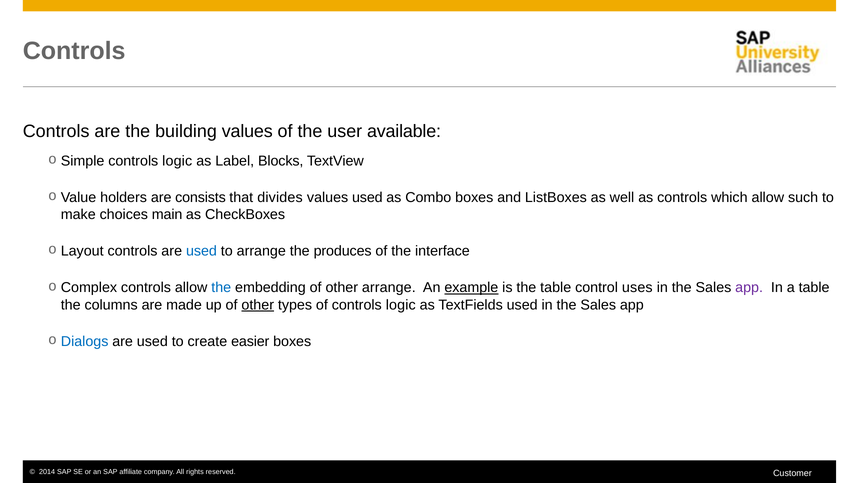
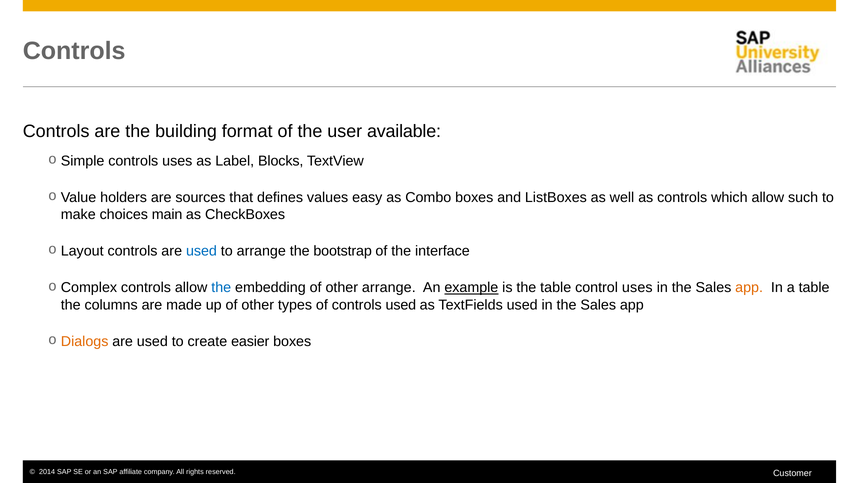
building values: values -> format
Simple controls logic: logic -> uses
consists: consists -> sources
divides: divides -> defines
values used: used -> easy
produces: produces -> bootstrap
app at (749, 288) colour: purple -> orange
other at (258, 305) underline: present -> none
of controls logic: logic -> used
Dialogs colour: blue -> orange
